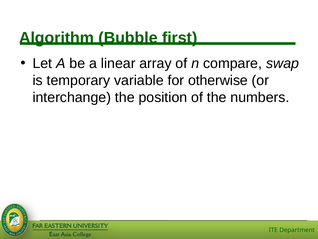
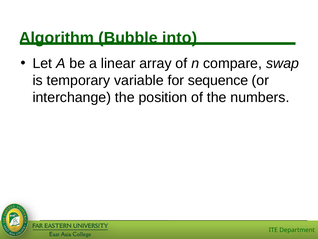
first: first -> into
otherwise: otherwise -> sequence
